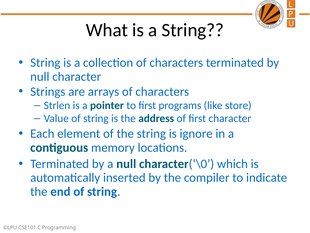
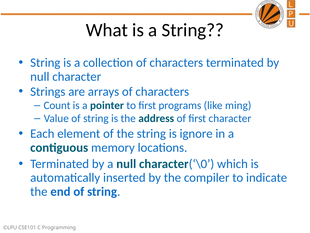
Strlen: Strlen -> Count
store: store -> ming
